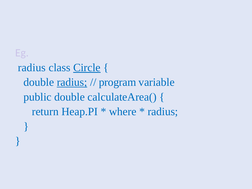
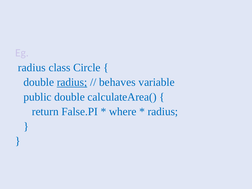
Circle underline: present -> none
program: program -> behaves
Heap.PI: Heap.PI -> False.PI
